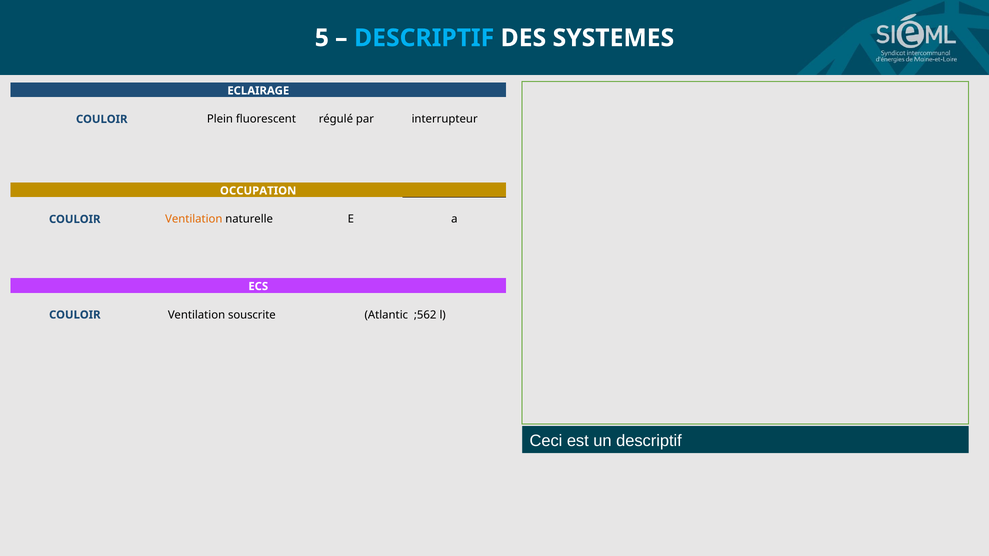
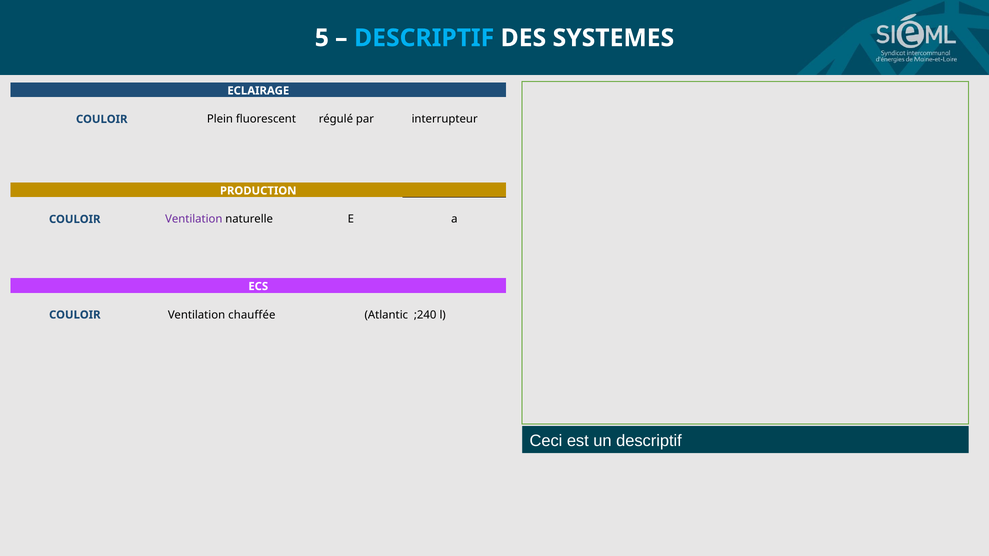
OCCUPATION: OCCUPATION -> PRODUCTION
Ventilation at (194, 219) colour: orange -> purple
souscrite: souscrite -> chauffée
;562: ;562 -> ;240
